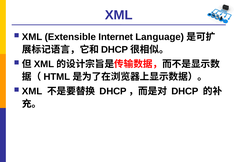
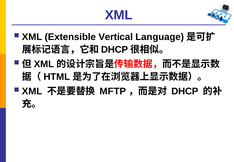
Internet: Internet -> Vertical
DHCP at (113, 91): DHCP -> MFTP
